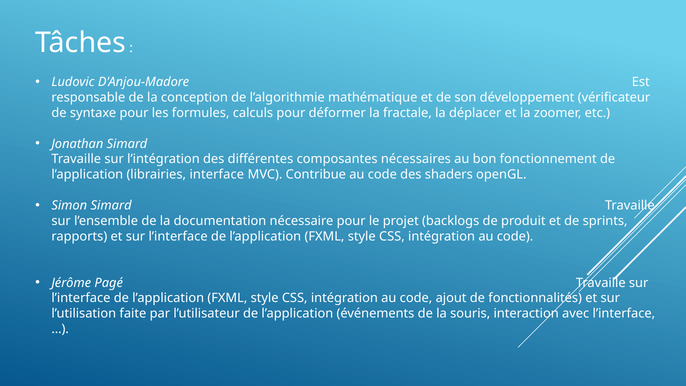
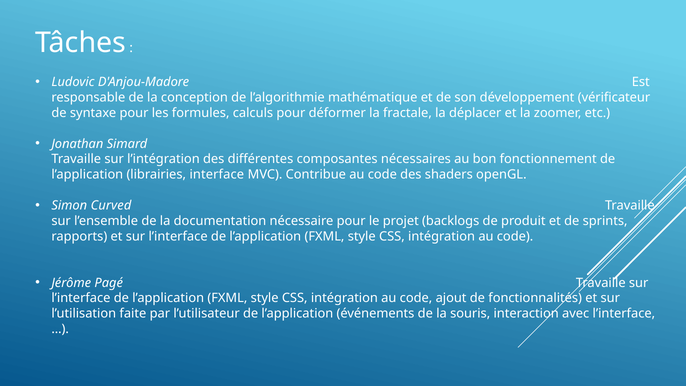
Simon Simard: Simard -> Curved
